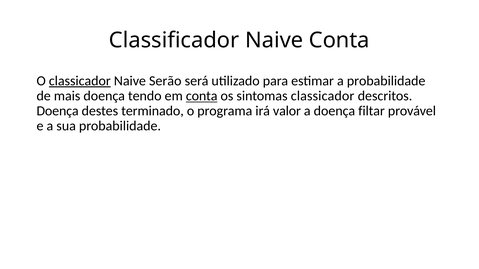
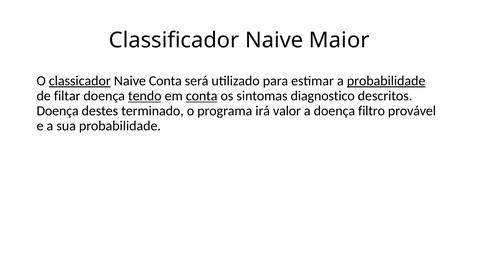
Naive Conta: Conta -> Maior
Naive Serão: Serão -> Conta
probabilidade at (386, 81) underline: none -> present
mais: mais -> filtar
tendo underline: none -> present
sintomas classicador: classicador -> diagnostico
filtar: filtar -> filtro
